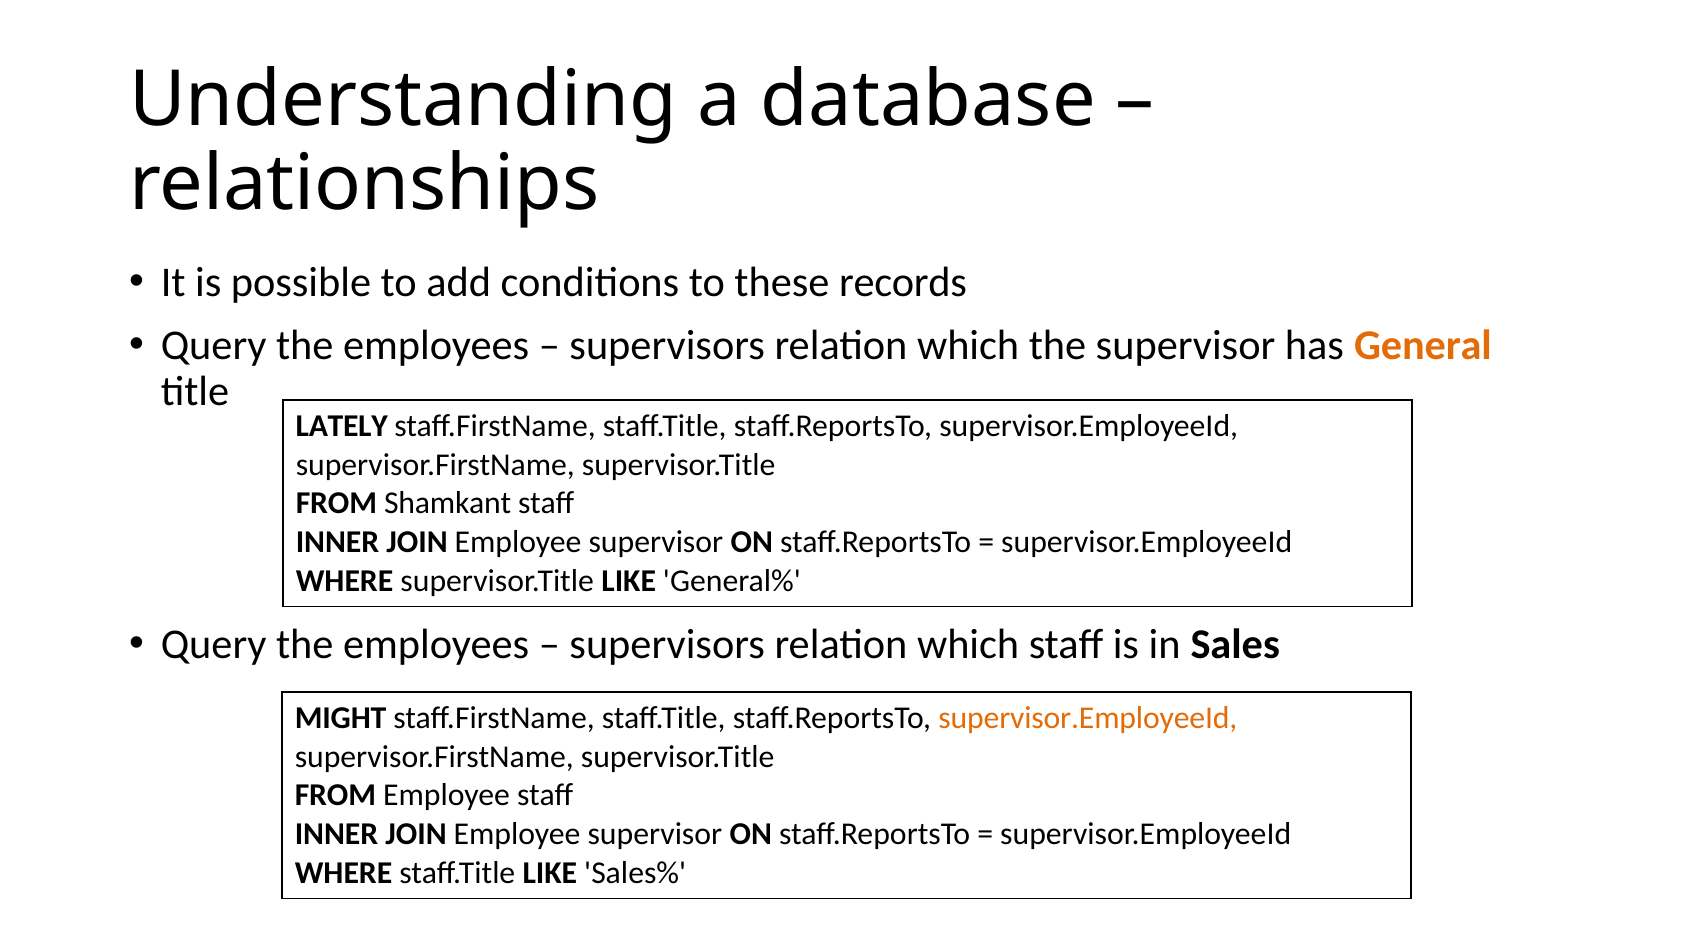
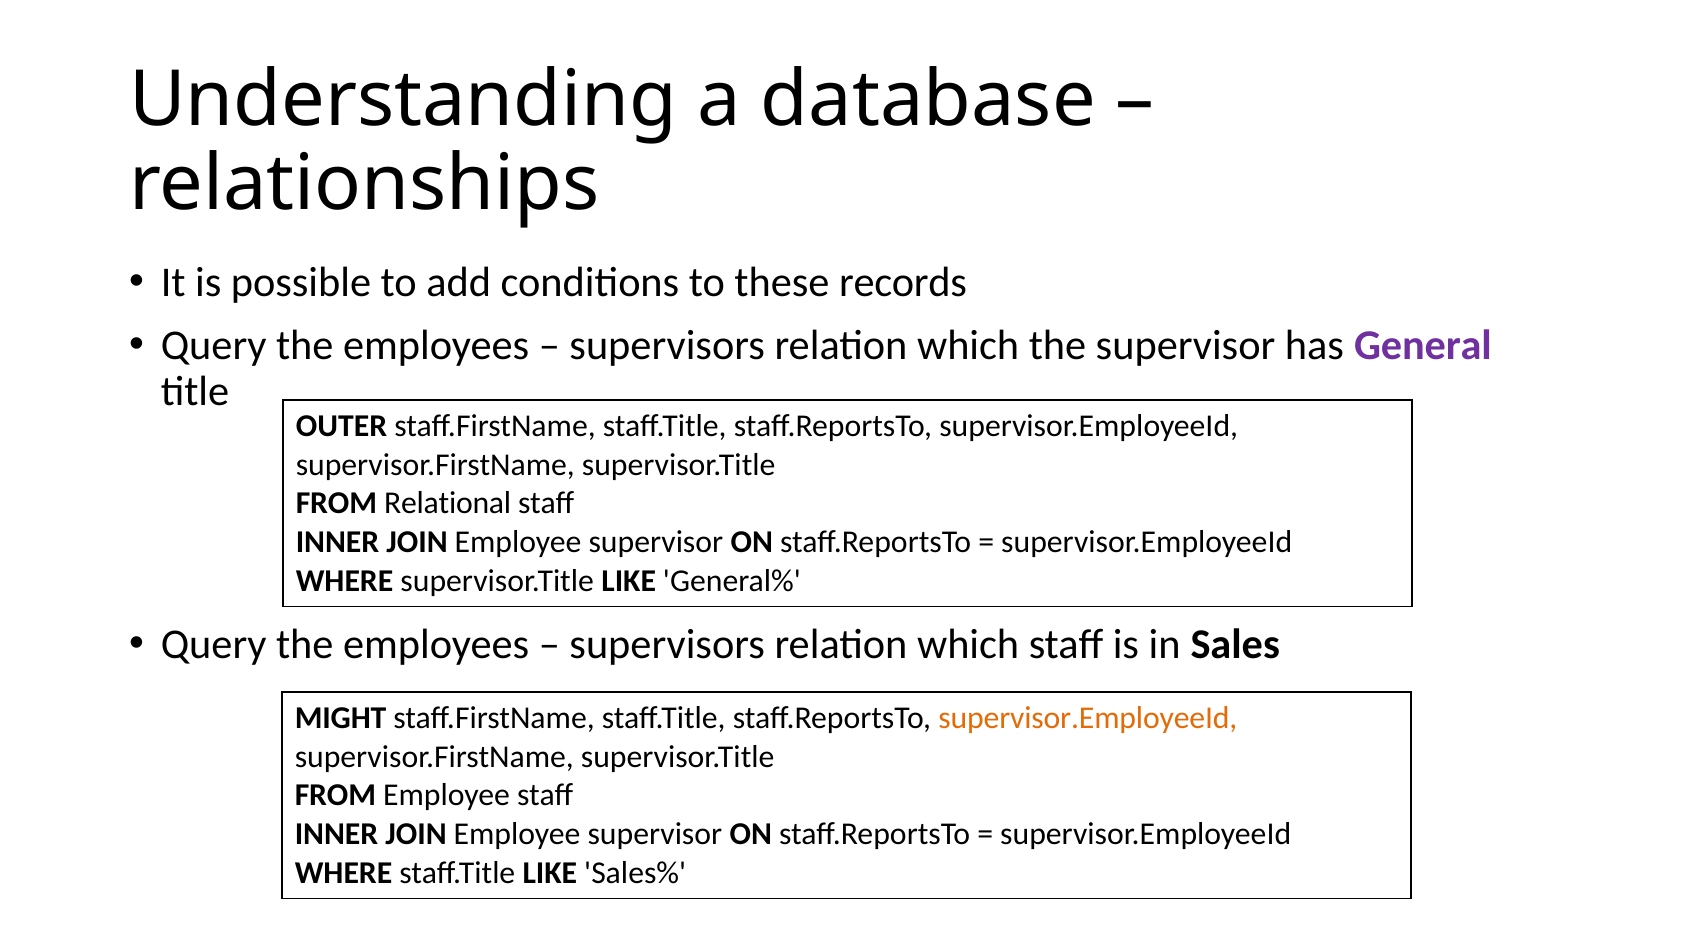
General colour: orange -> purple
LATELY: LATELY -> OUTER
Shamkant: Shamkant -> Relational
